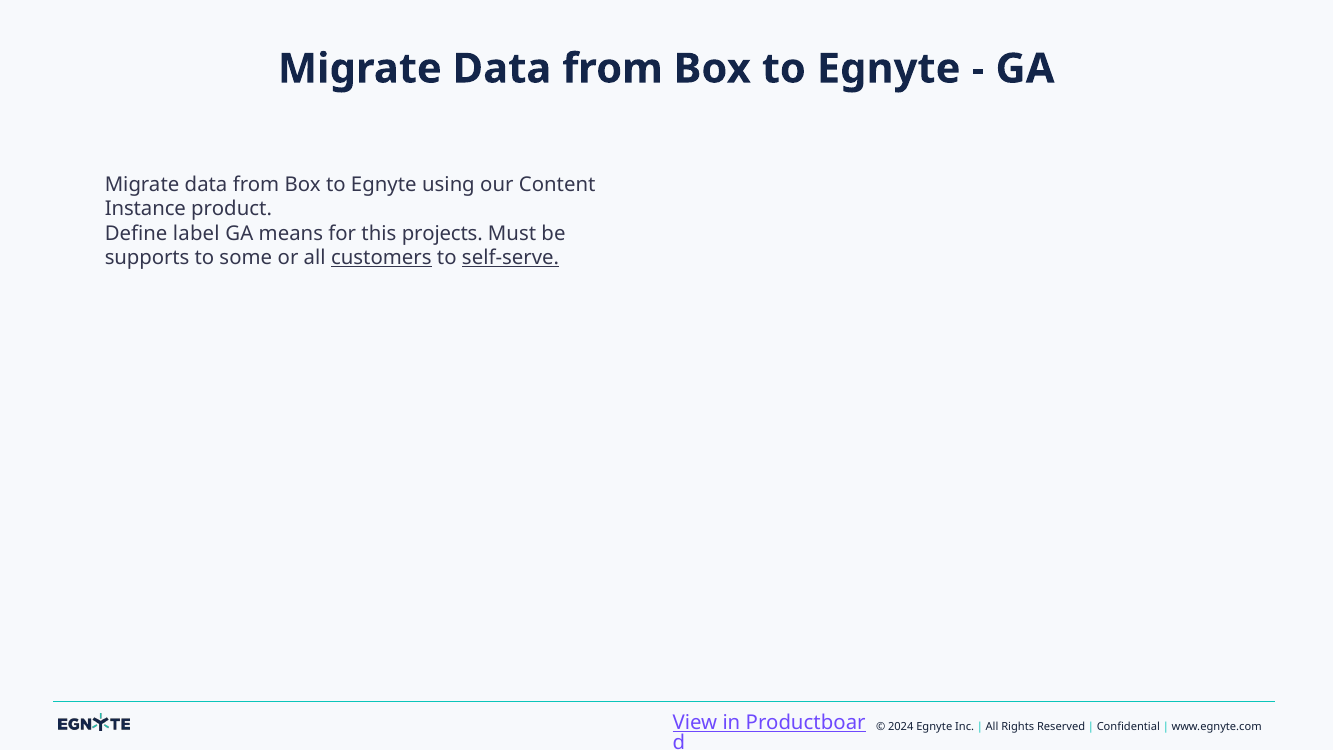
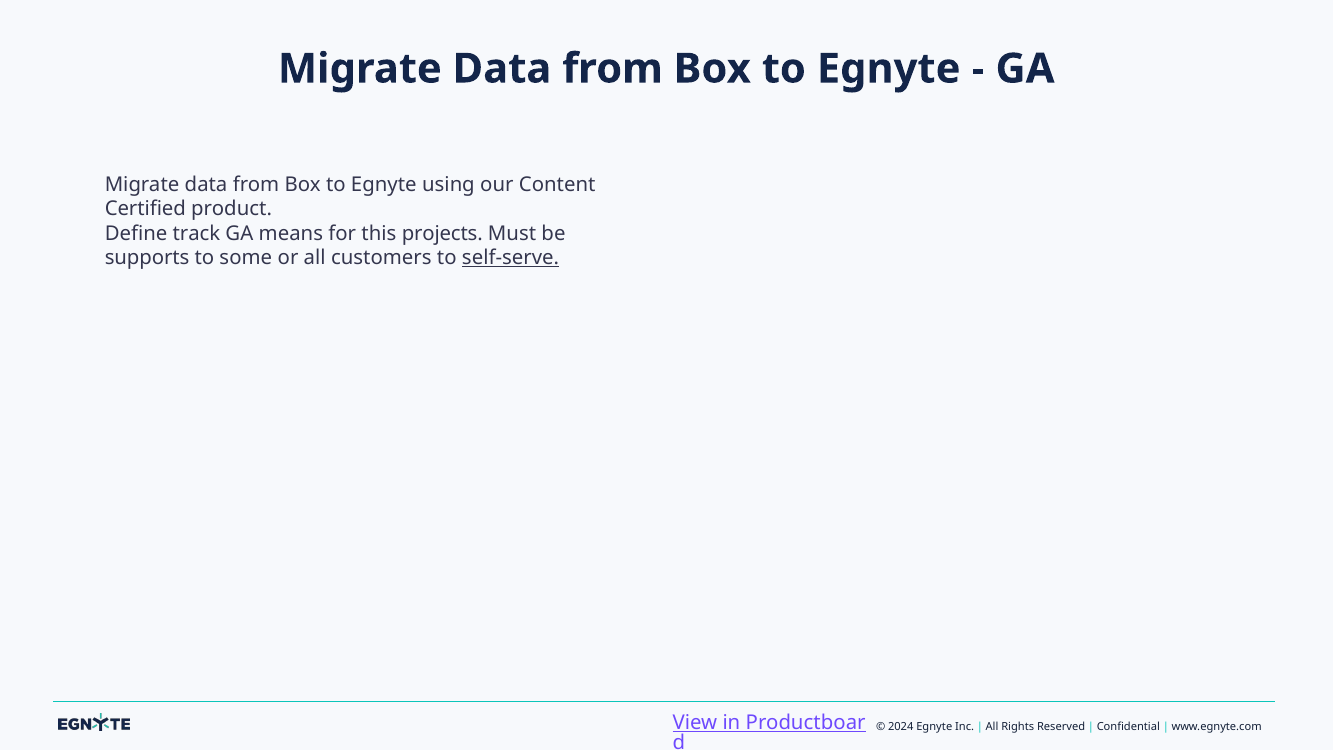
Instance: Instance -> Certified
label: label -> track
customers underline: present -> none
